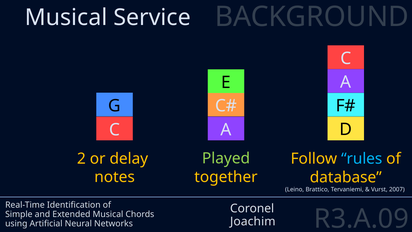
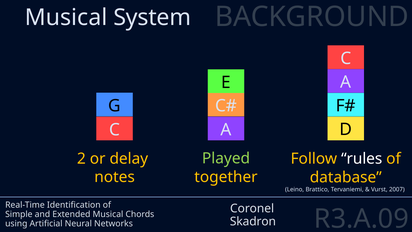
Service: Service -> System
rules colour: light blue -> white
Joachim: Joachim -> Skadron
